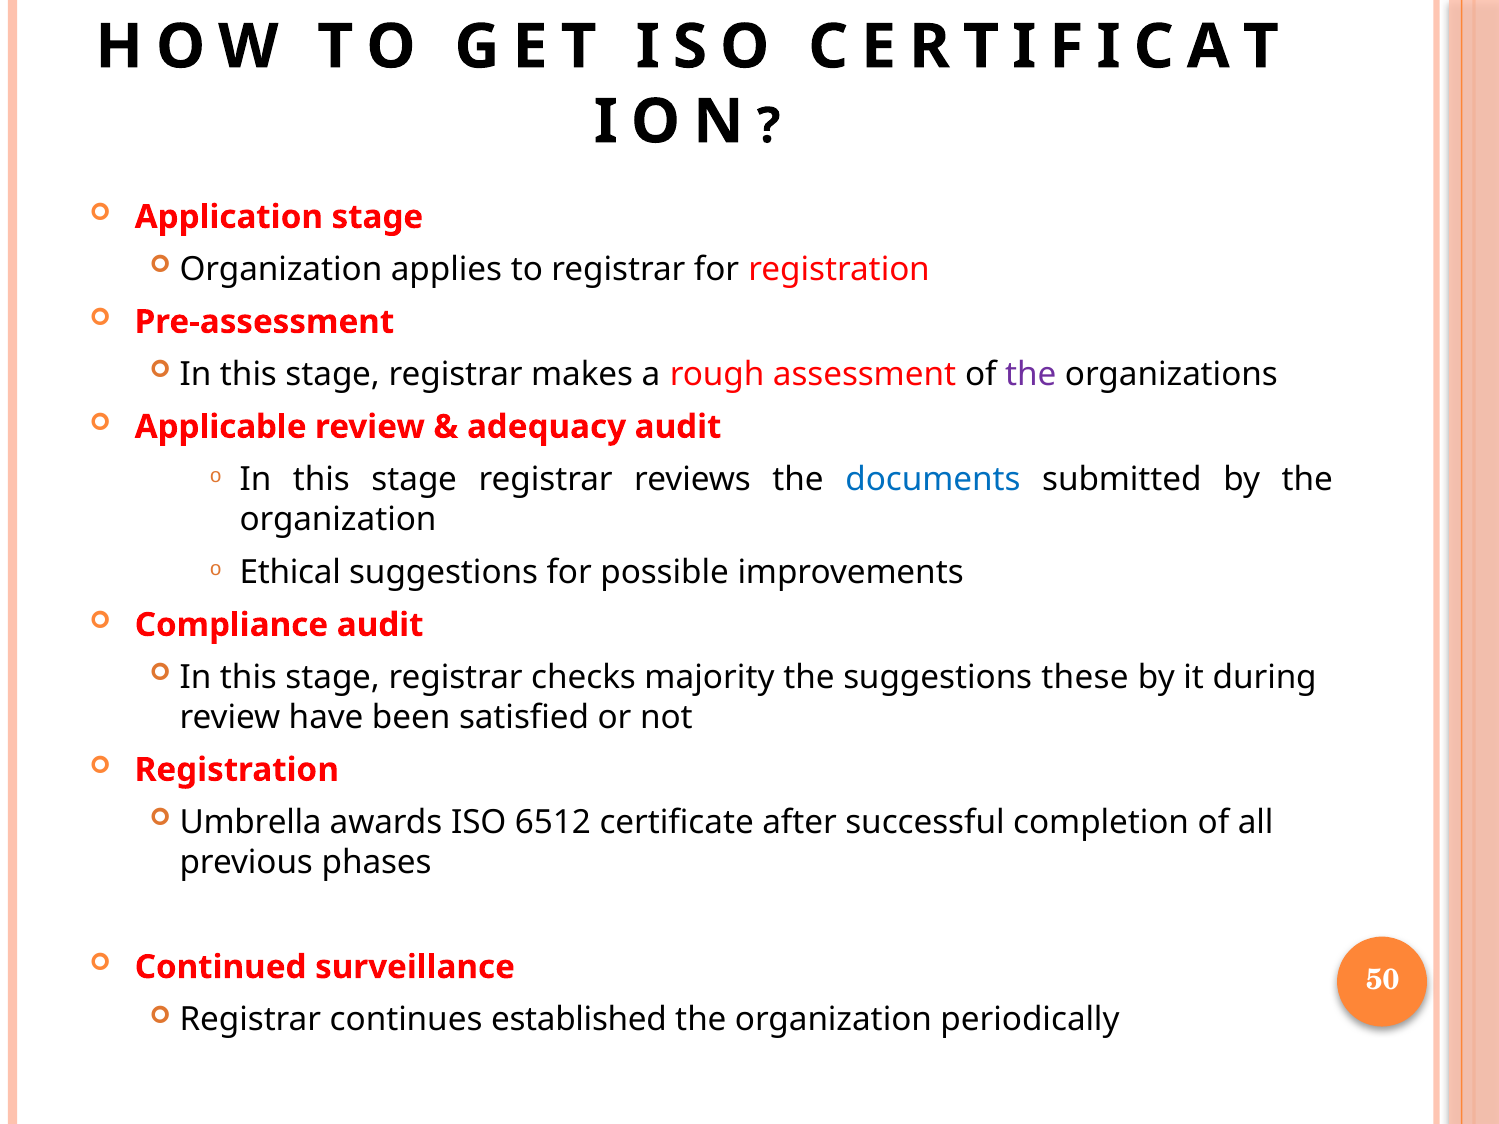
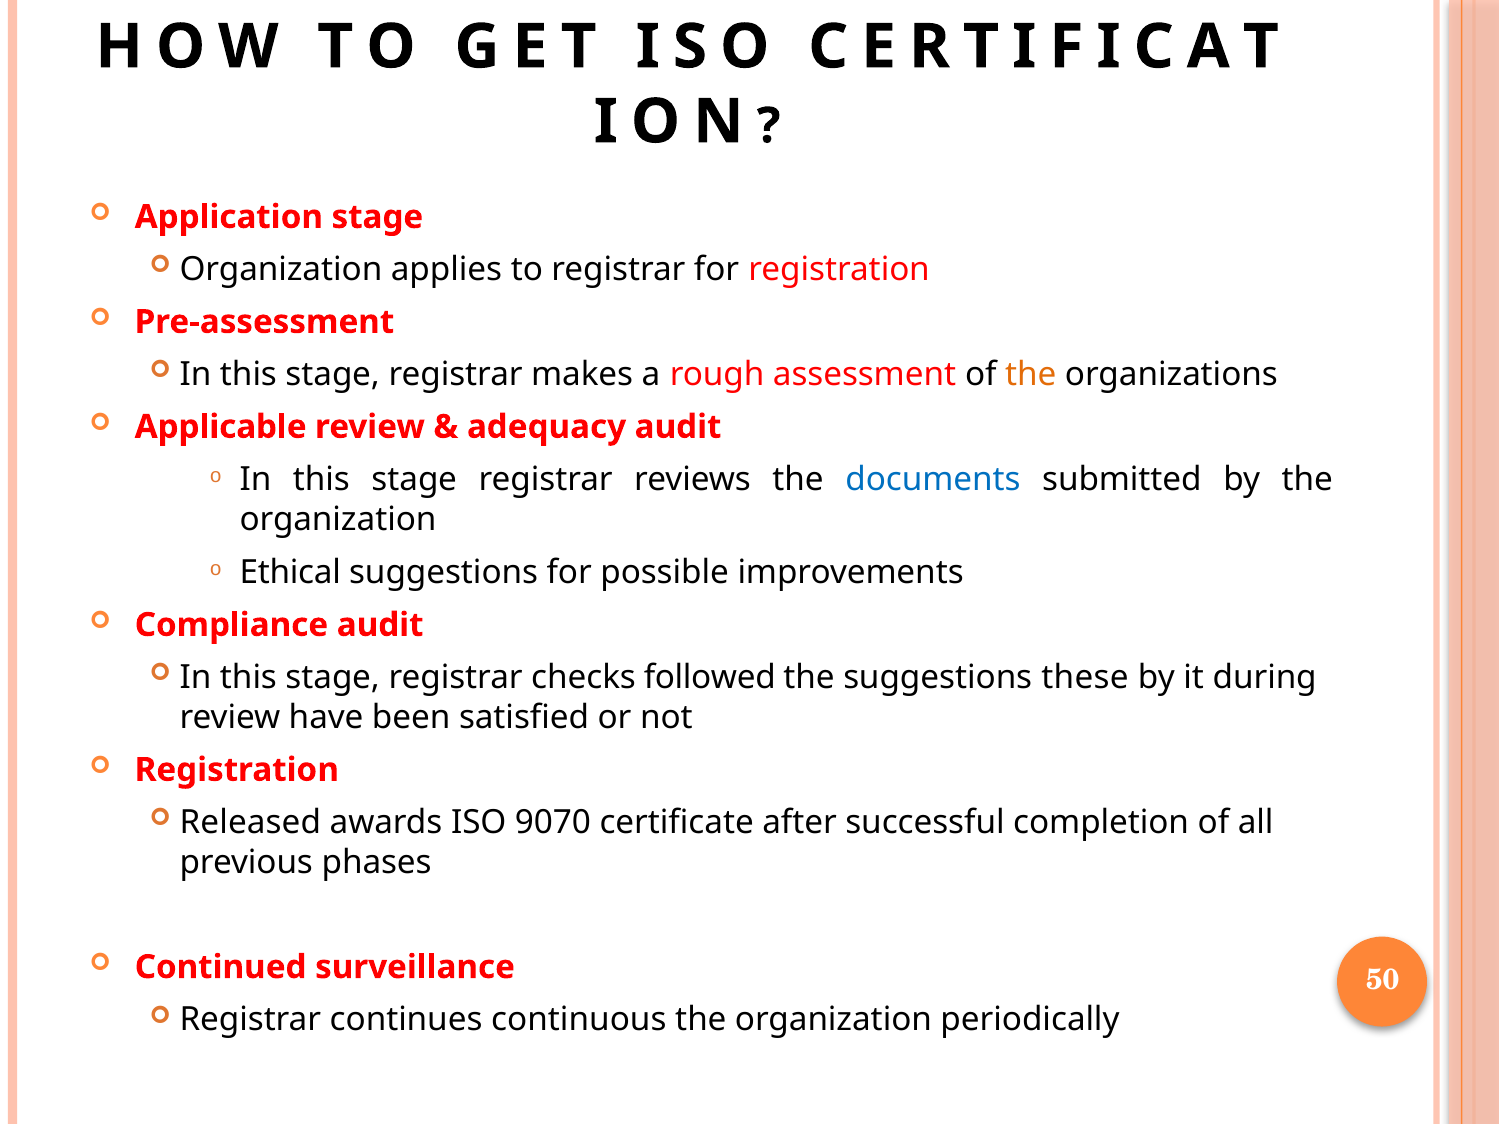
the at (1031, 374) colour: purple -> orange
majority: majority -> followed
Umbrella: Umbrella -> Released
6512: 6512 -> 9070
established: established -> continuous
